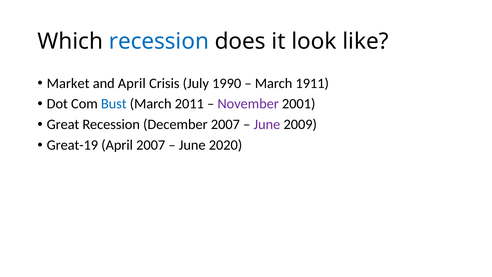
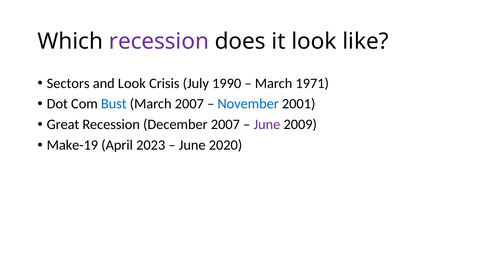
recession at (159, 41) colour: blue -> purple
Market: Market -> Sectors
and April: April -> Look
1911: 1911 -> 1971
March 2011: 2011 -> 2007
November colour: purple -> blue
Great-19: Great-19 -> Make-19
April 2007: 2007 -> 2023
